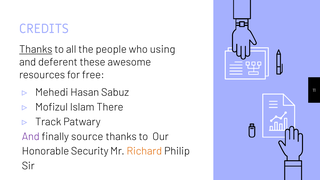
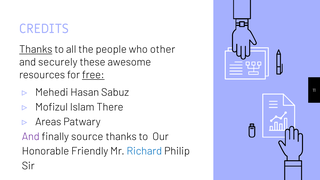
using: using -> other
deferent: deferent -> securely
free underline: none -> present
Track: Track -> Areas
Security: Security -> Friendly
Richard colour: orange -> blue
